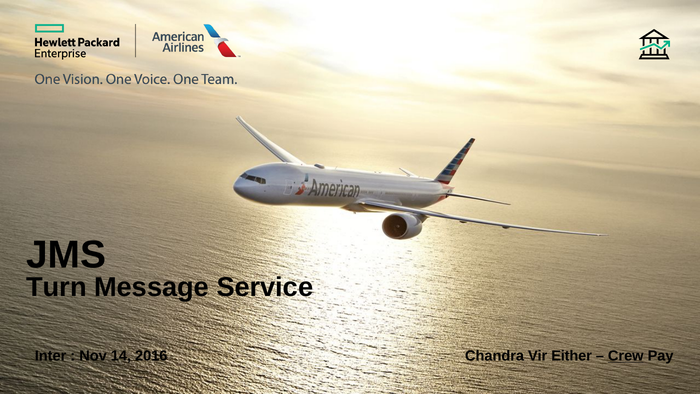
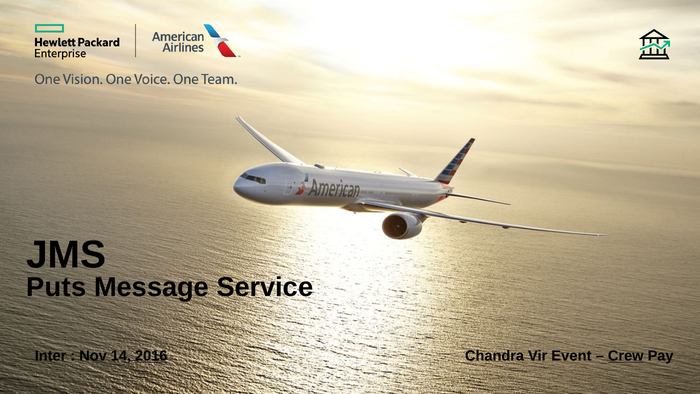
Turn: Turn -> Puts
2016 underline: none -> present
Either: Either -> Event
